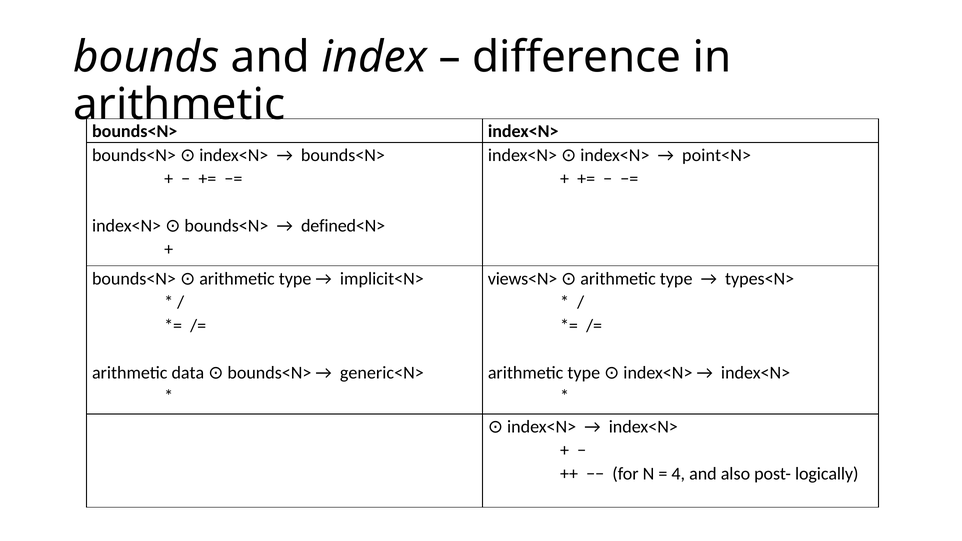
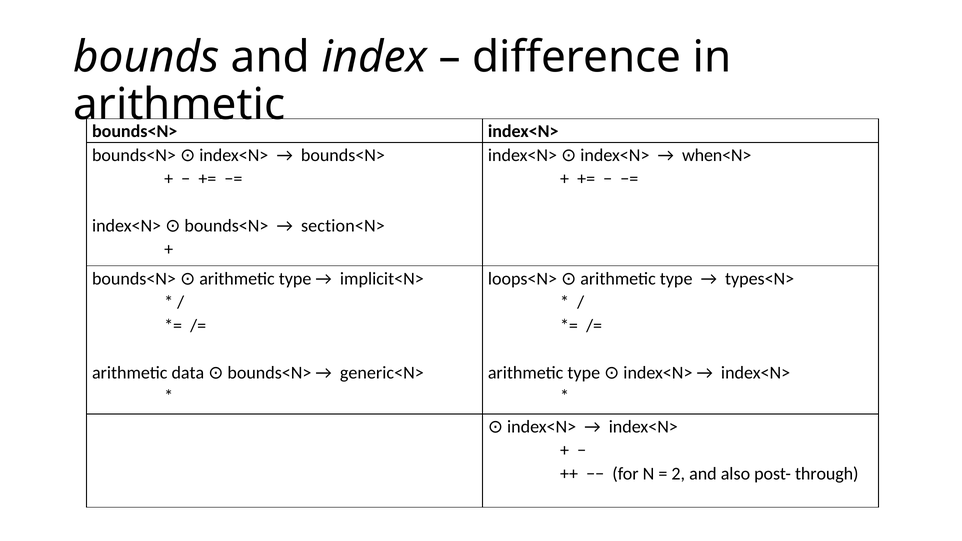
point<N>: point<N> -> when<N>
defined<N>: defined<N> -> section<N>
views<N>: views<N> -> loops<N>
4: 4 -> 2
logically: logically -> through
